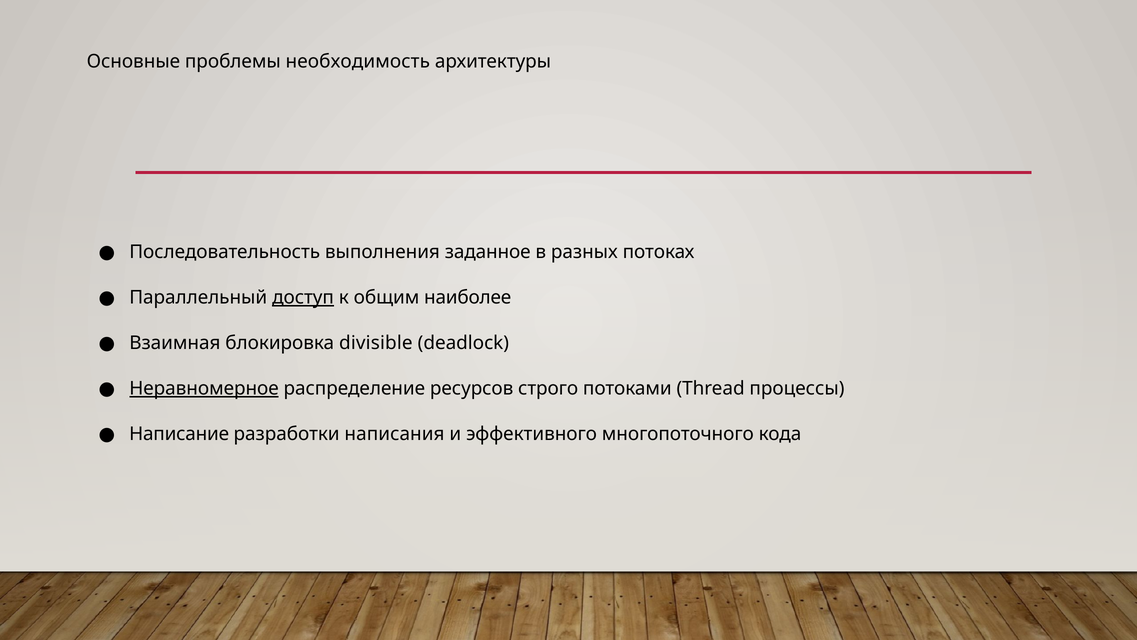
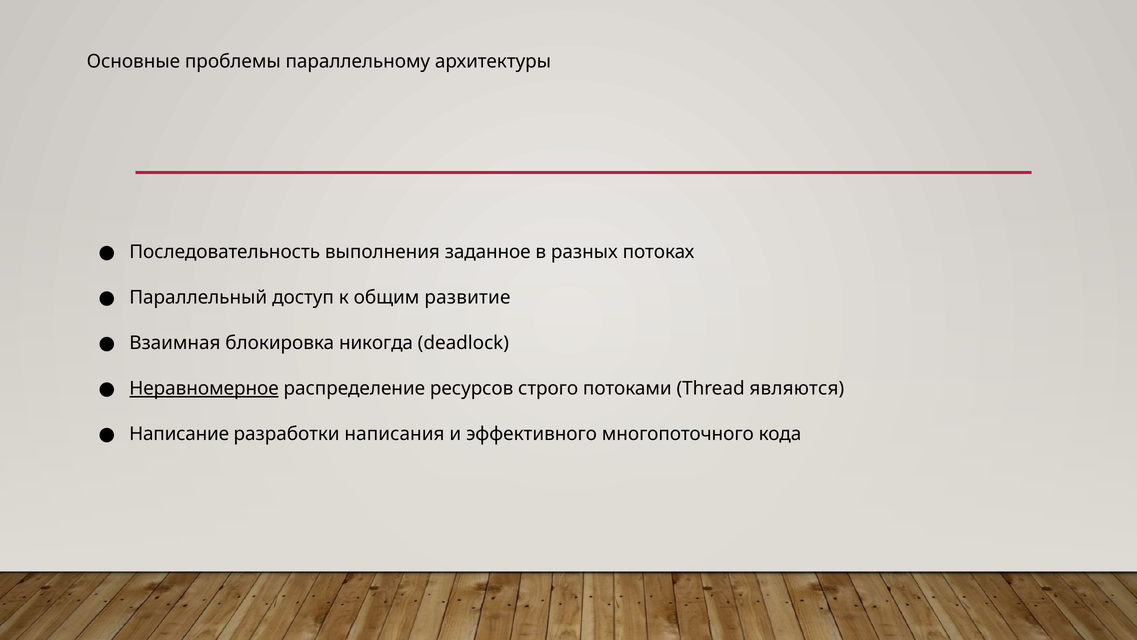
необходимость: необходимость -> параллельному
доступ underline: present -> none
наиболее: наиболее -> развитие
divisible: divisible -> никогда
процессы: процессы -> являются
